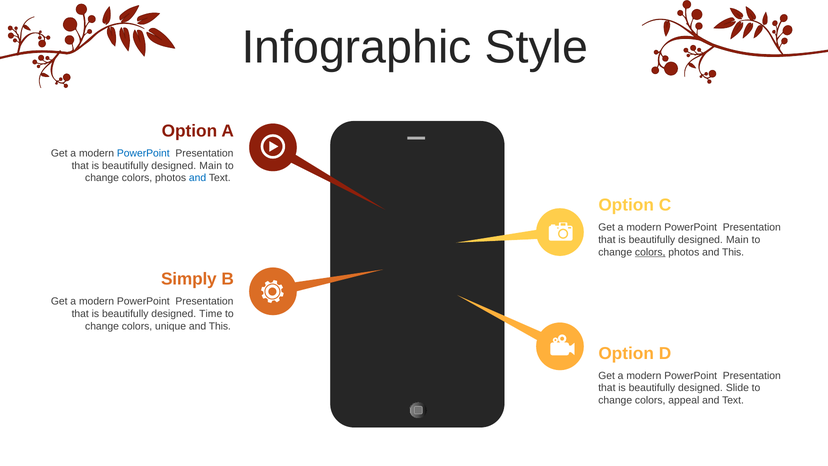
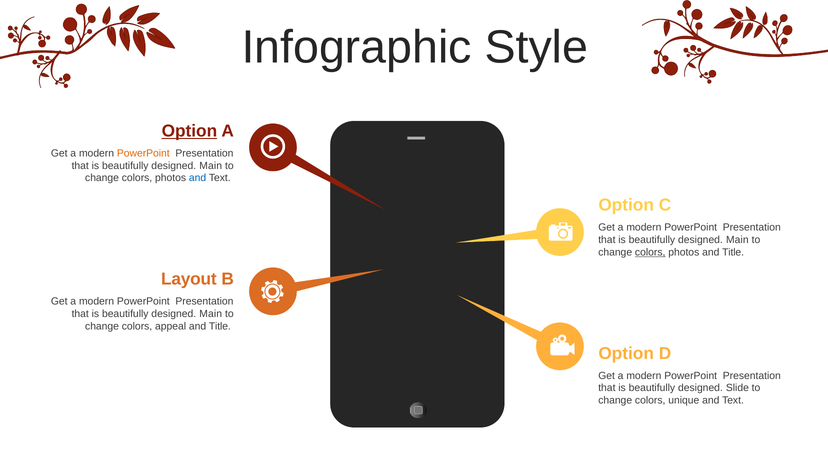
Option at (189, 131) underline: none -> present
PowerPoint at (143, 153) colour: blue -> orange
photos and This: This -> Title
Simply: Simply -> Layout
Time at (211, 314): Time -> Main
unique: unique -> appeal
This at (220, 326): This -> Title
appeal: appeal -> unique
